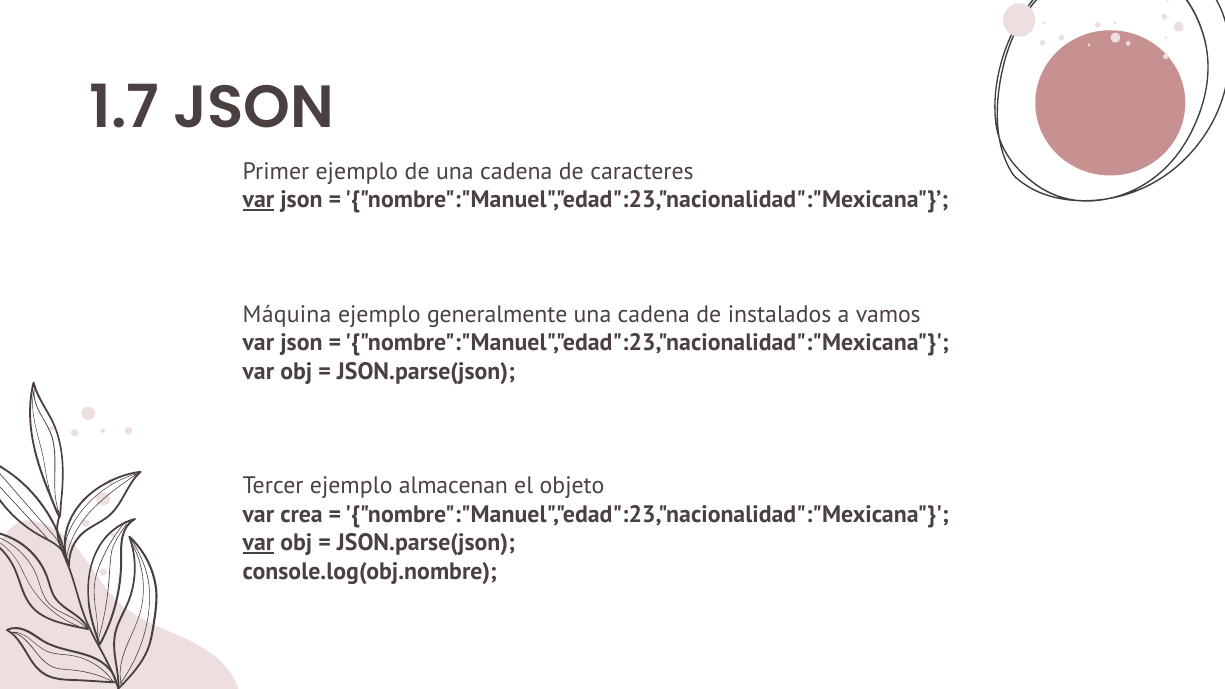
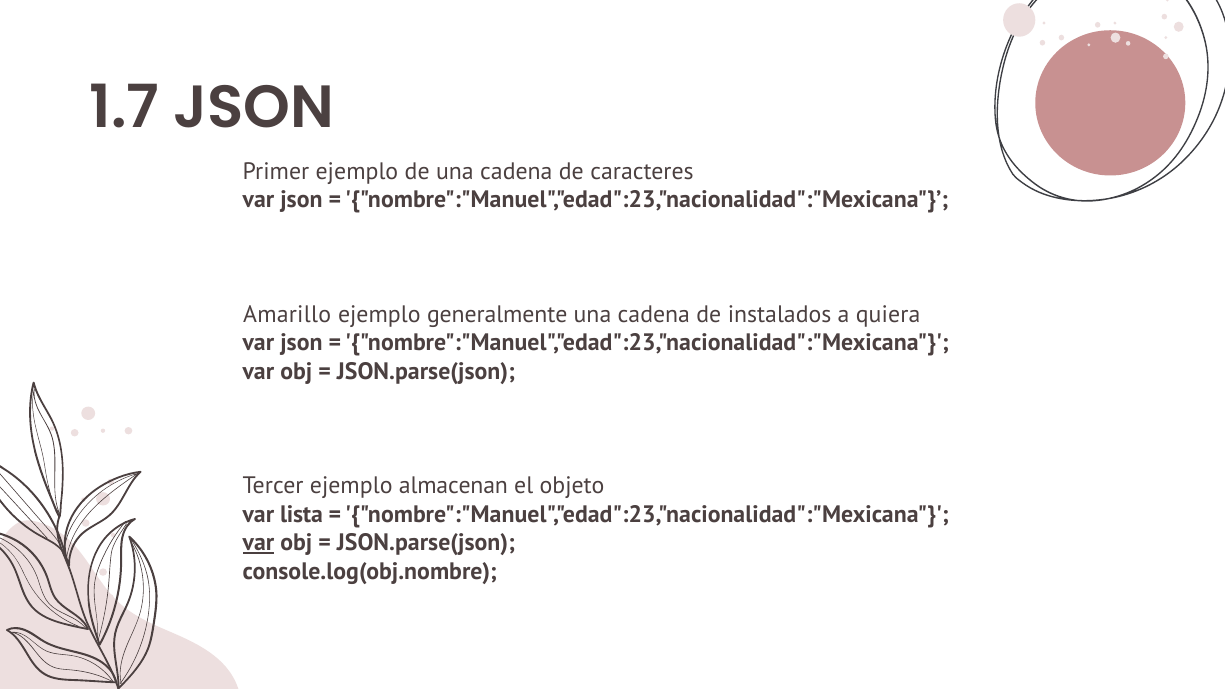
var at (258, 200) underline: present -> none
Máquina: Máquina -> Amarillo
vamos: vamos -> quiera
crea: crea -> lista
